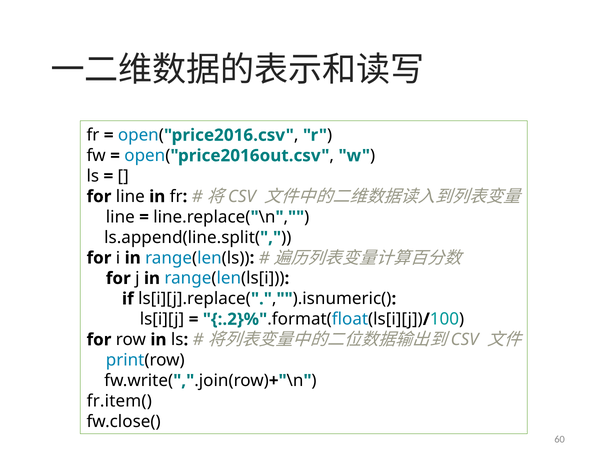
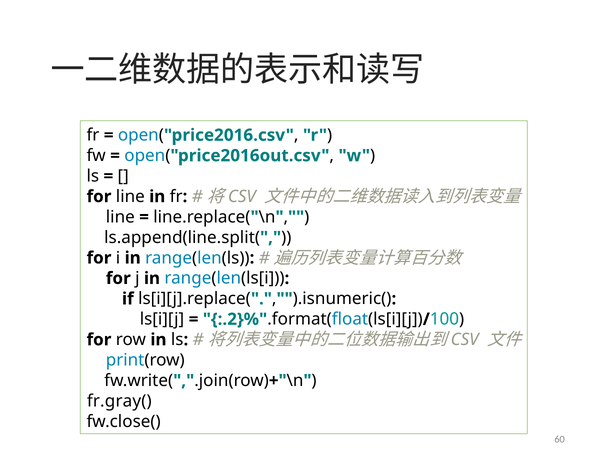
fr.item(: fr.item( -> fr.gray(
